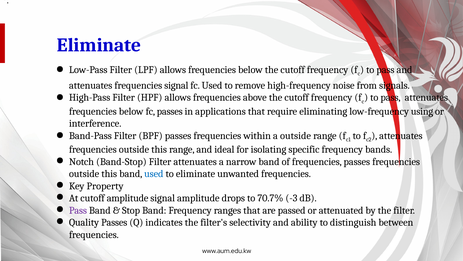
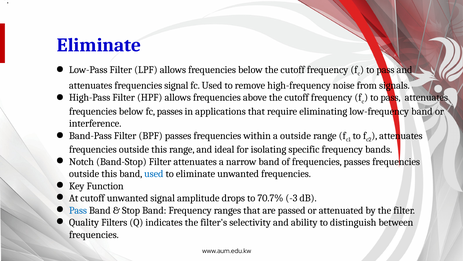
low-frequency using: using -> band
Property: Property -> Function
cutoff amplitude: amplitude -> unwanted
Pass at (78, 210) colour: purple -> blue
Quality Passes: Passes -> Filters
